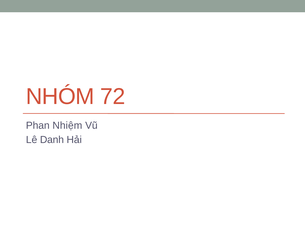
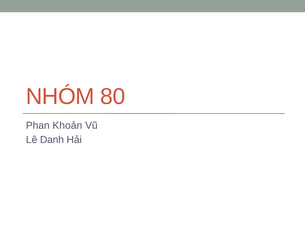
72: 72 -> 80
Nhiệm: Nhiệm -> Khoản
